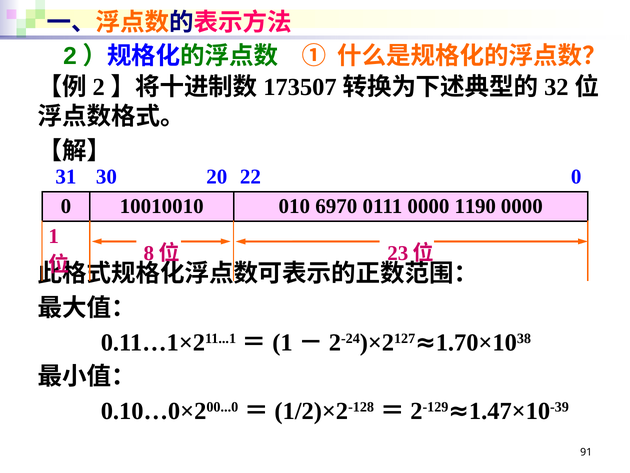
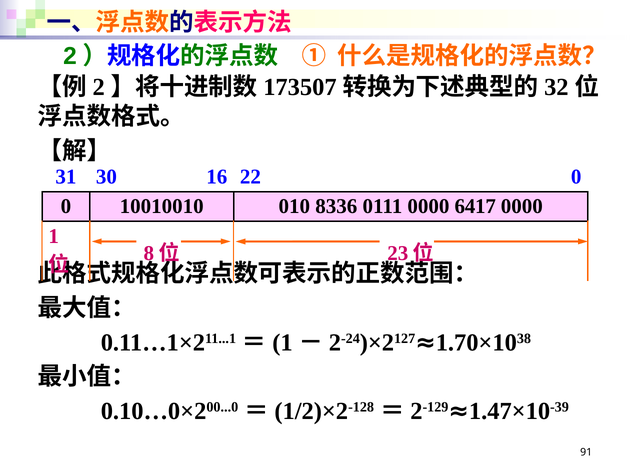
20: 20 -> 16
6970: 6970 -> 8336
1190: 1190 -> 6417
